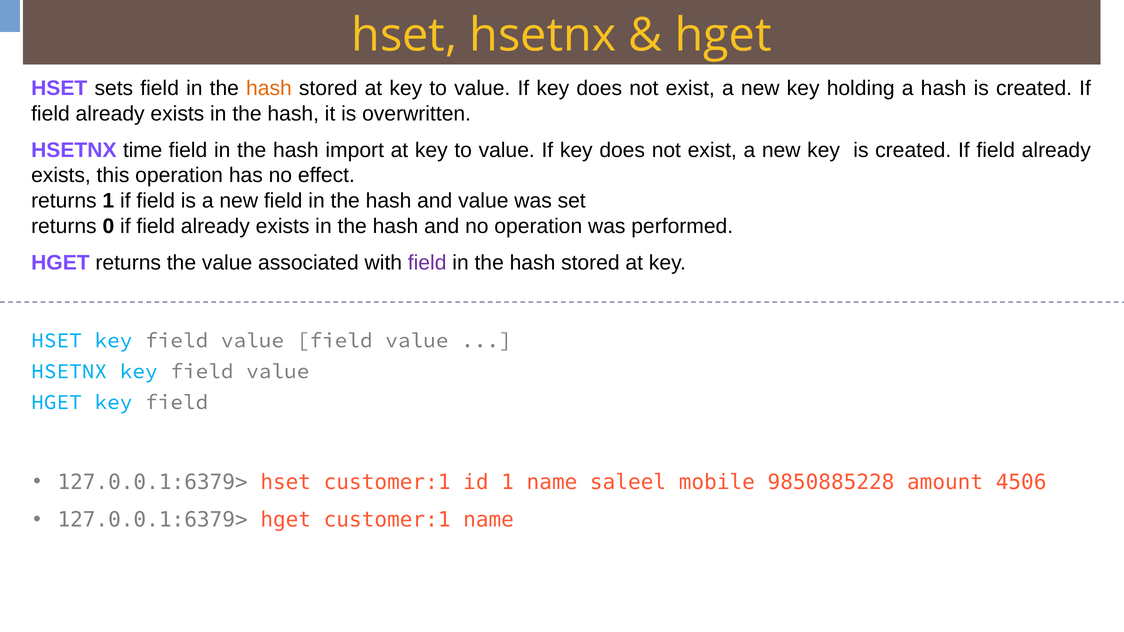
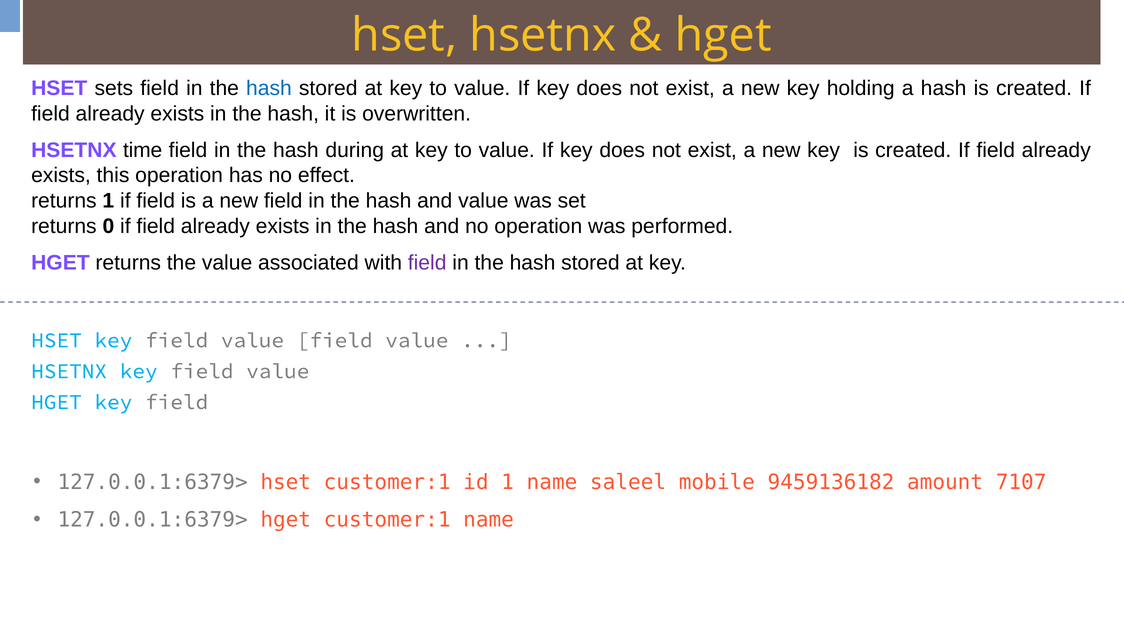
hash at (269, 88) colour: orange -> blue
import: import -> during
9850885228: 9850885228 -> 9459136182
4506: 4506 -> 7107
